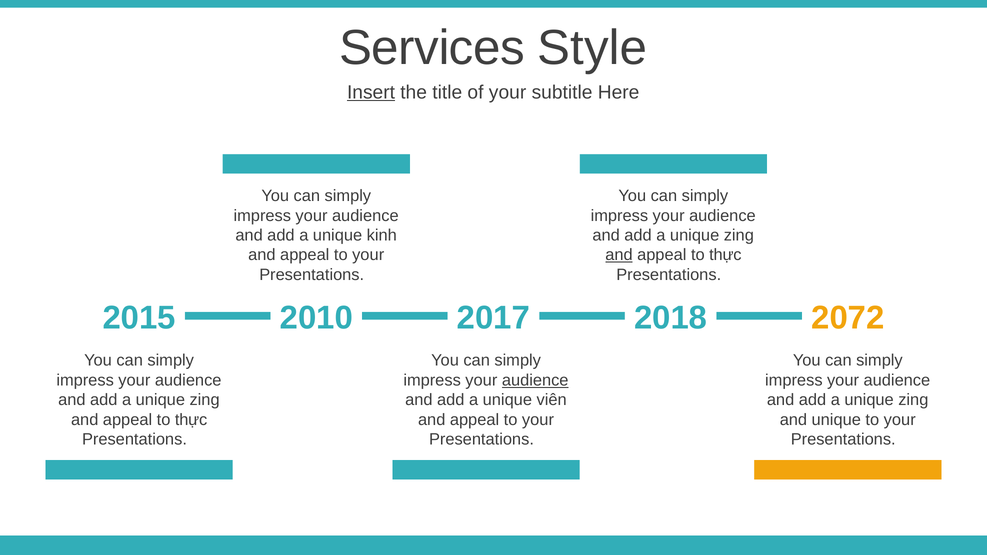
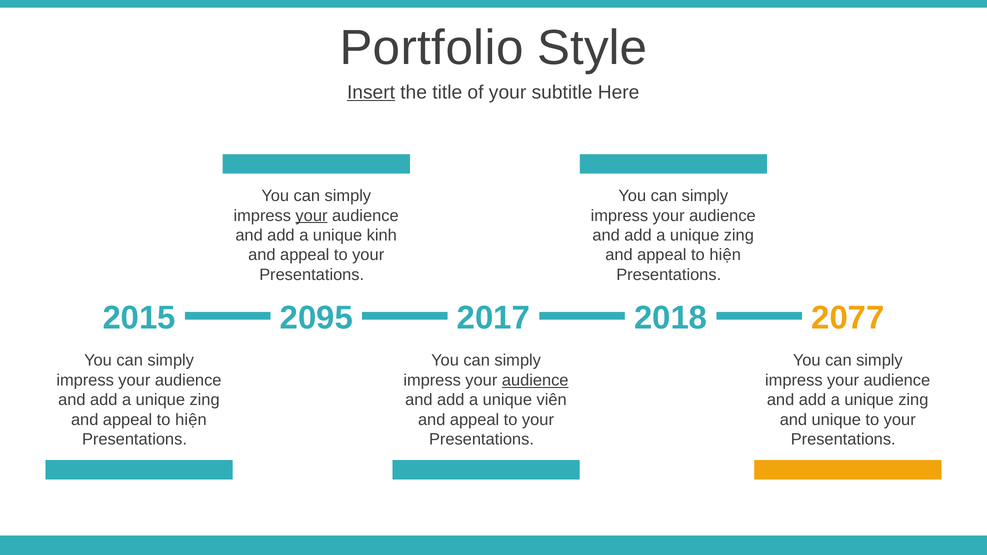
Services: Services -> Portfolio
your at (312, 216) underline: none -> present
and at (619, 255) underline: present -> none
thực at (725, 255): thực -> hiện
2010: 2010 -> 2095
2072: 2072 -> 2077
thực at (191, 420): thực -> hiện
